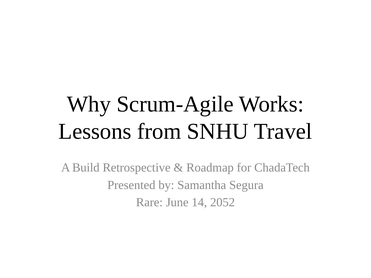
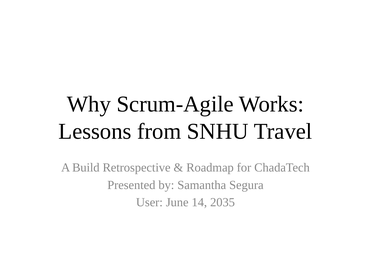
Rare: Rare -> User
2052: 2052 -> 2035
